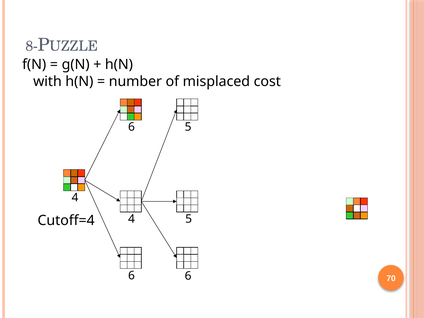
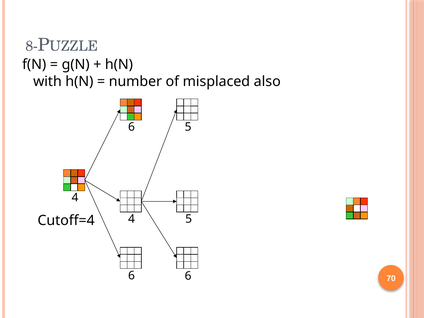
cost: cost -> also
